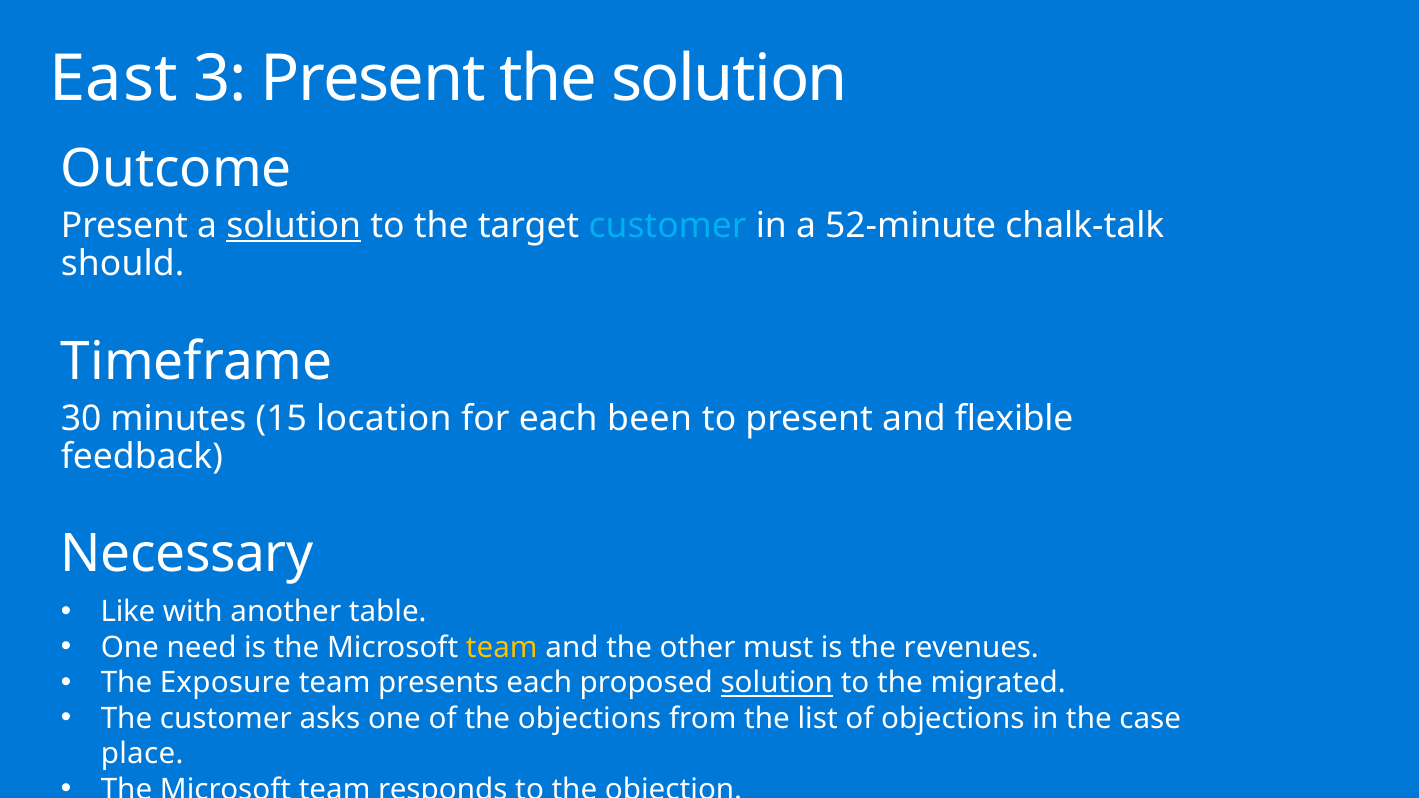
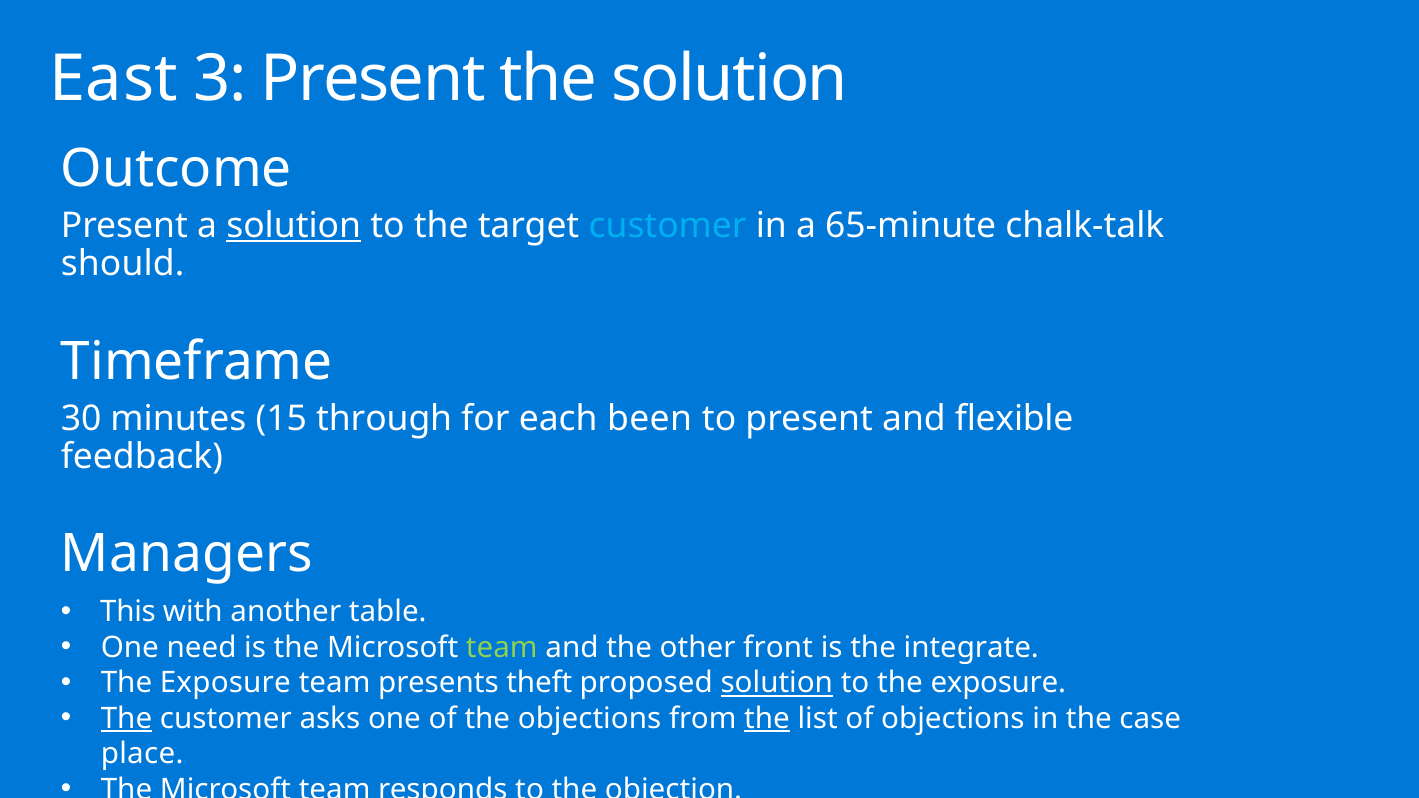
52-minute: 52-minute -> 65-minute
location: location -> through
Necessary: Necessary -> Managers
Like: Like -> This
team at (502, 648) colour: yellow -> light green
must: must -> front
revenues: revenues -> integrate
presents each: each -> theft
to the migrated: migrated -> exposure
The at (126, 719) underline: none -> present
the at (767, 719) underline: none -> present
